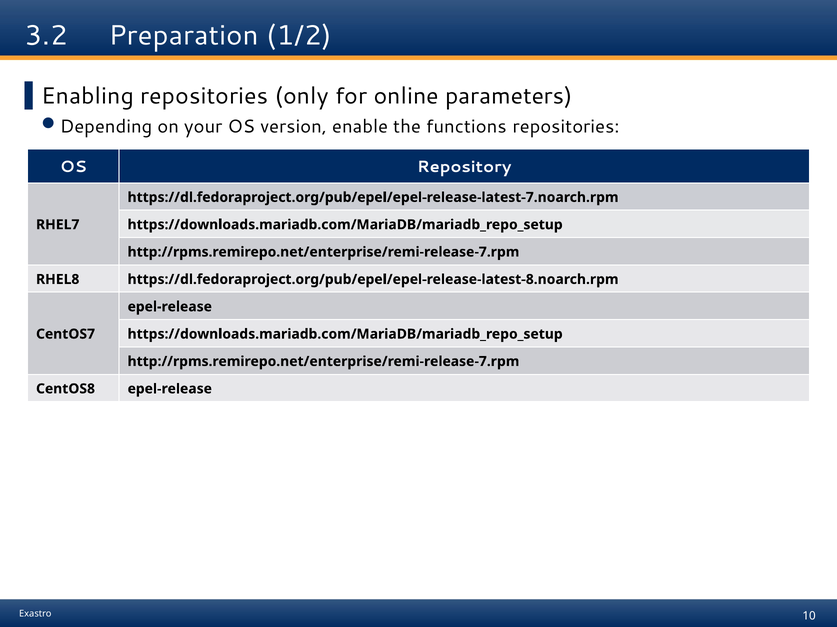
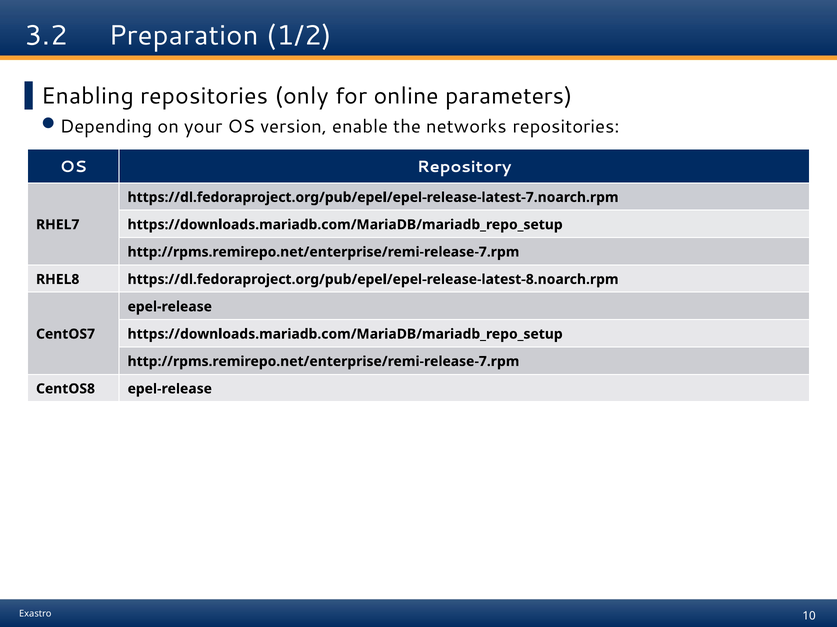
functions: functions -> networks
